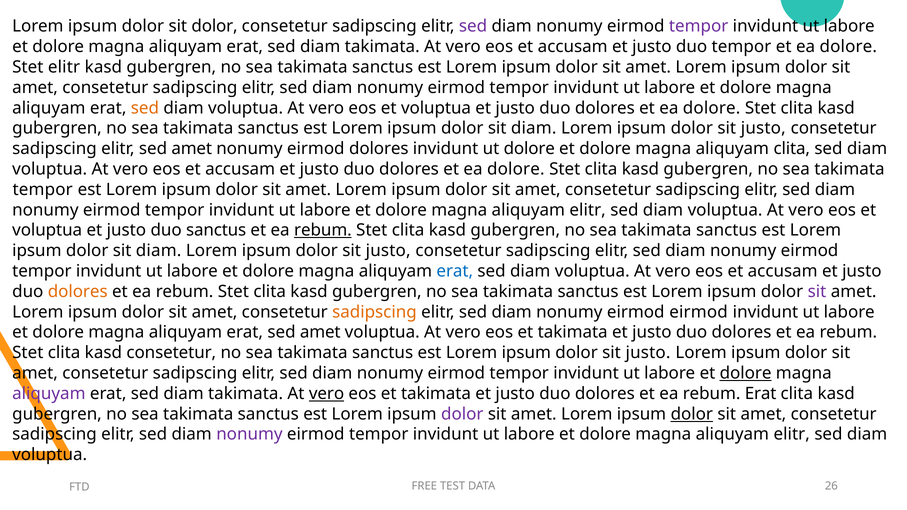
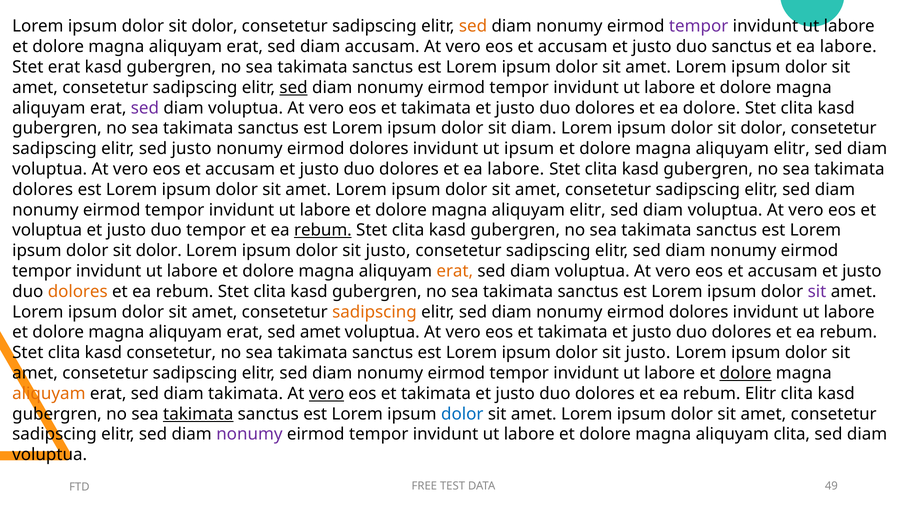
sed at (473, 26) colour: purple -> orange
takimata at (382, 47): takimata -> accusam
duo tempor: tempor -> sanctus
dolore at (848, 47): dolore -> labore
Stet elitr: elitr -> erat
sed at (294, 88) underline: none -> present
sed at (145, 108) colour: orange -> purple
voluptua at (436, 108): voluptua -> takimata
justo at (763, 128): justo -> dolor
elitr sed amet: amet -> justo
ut dolore: dolore -> ipsum
clita at (792, 149): clita -> elitr
dolore at (516, 169): dolore -> labore
tempor at (43, 190): tempor -> dolores
duo sanctus: sanctus -> tempor
diam at (159, 251): diam -> dolor
erat at (455, 271) colour: blue -> orange
diam nonumy eirmod eirmod: eirmod -> dolores
aliquyam at (49, 394) colour: purple -> orange
rebum Erat: Erat -> Elitr
takimata at (198, 414) underline: none -> present
dolor at (462, 414) colour: purple -> blue
dolor at (692, 414) underline: present -> none
elitr at (792, 435): elitr -> clita
26: 26 -> 49
